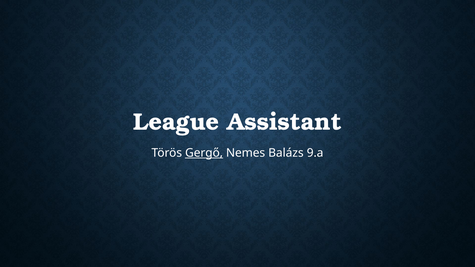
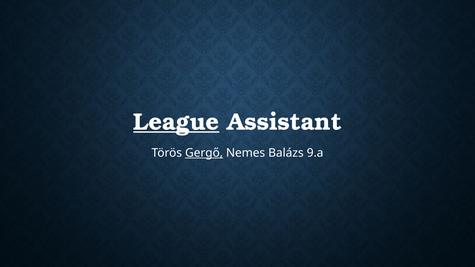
League underline: none -> present
